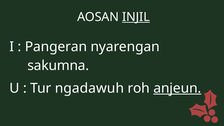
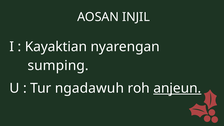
INJIL underline: present -> none
Pangeran: Pangeran -> Kayaktian
sakumna: sakumna -> sumping
